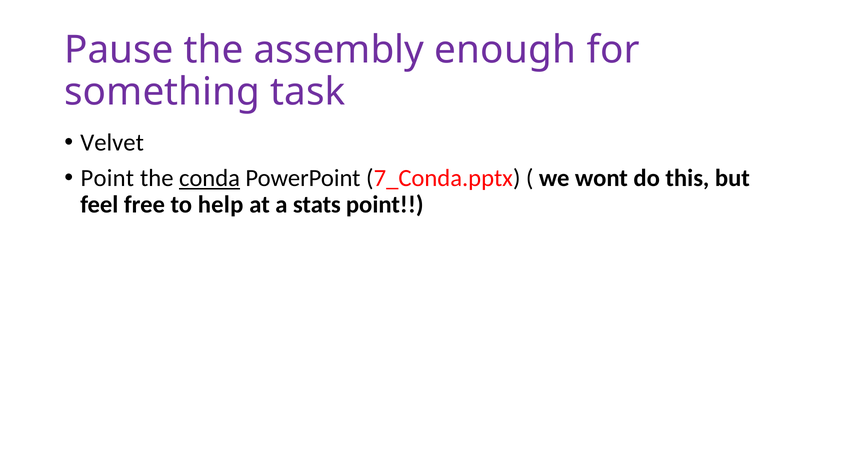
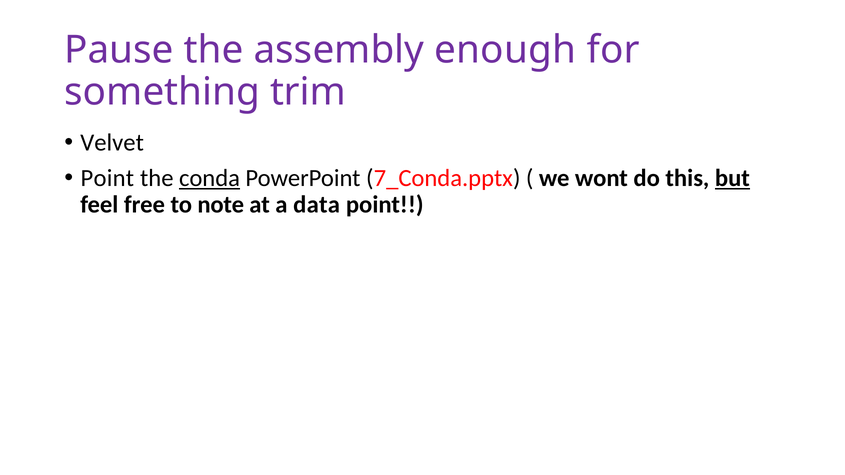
task: task -> trim
but underline: none -> present
help: help -> note
stats: stats -> data
